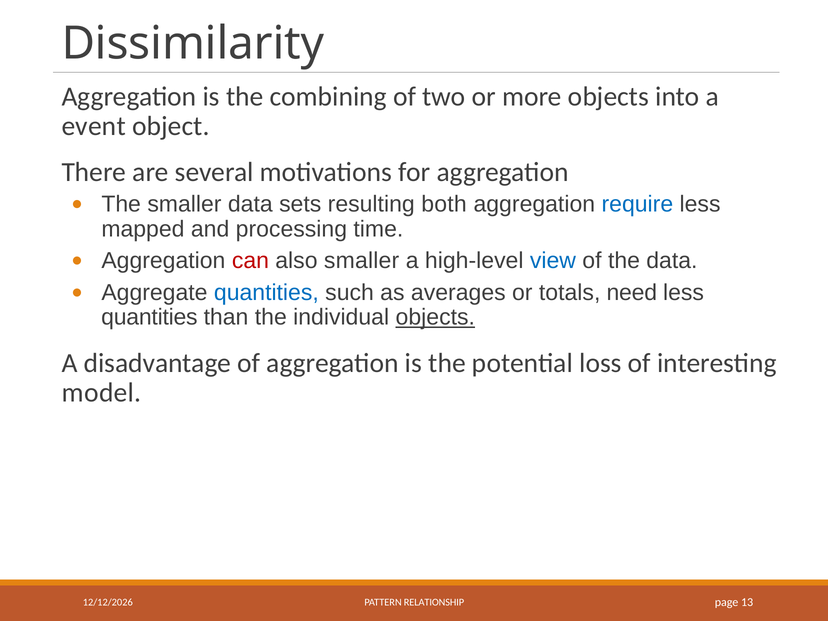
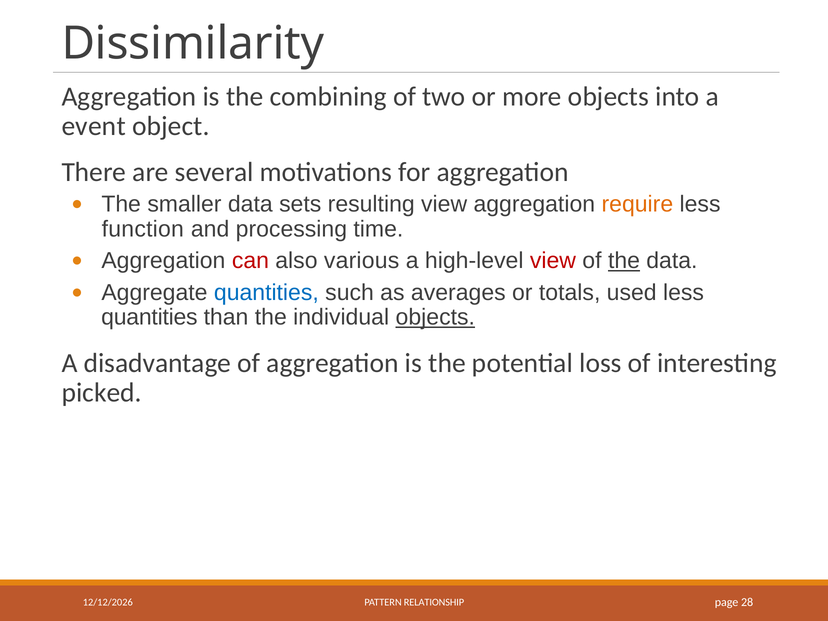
resulting both: both -> view
require colour: blue -> orange
mapped: mapped -> function
also smaller: smaller -> various
view at (553, 261) colour: blue -> red
the at (624, 261) underline: none -> present
need: need -> used
model: model -> picked
13: 13 -> 28
